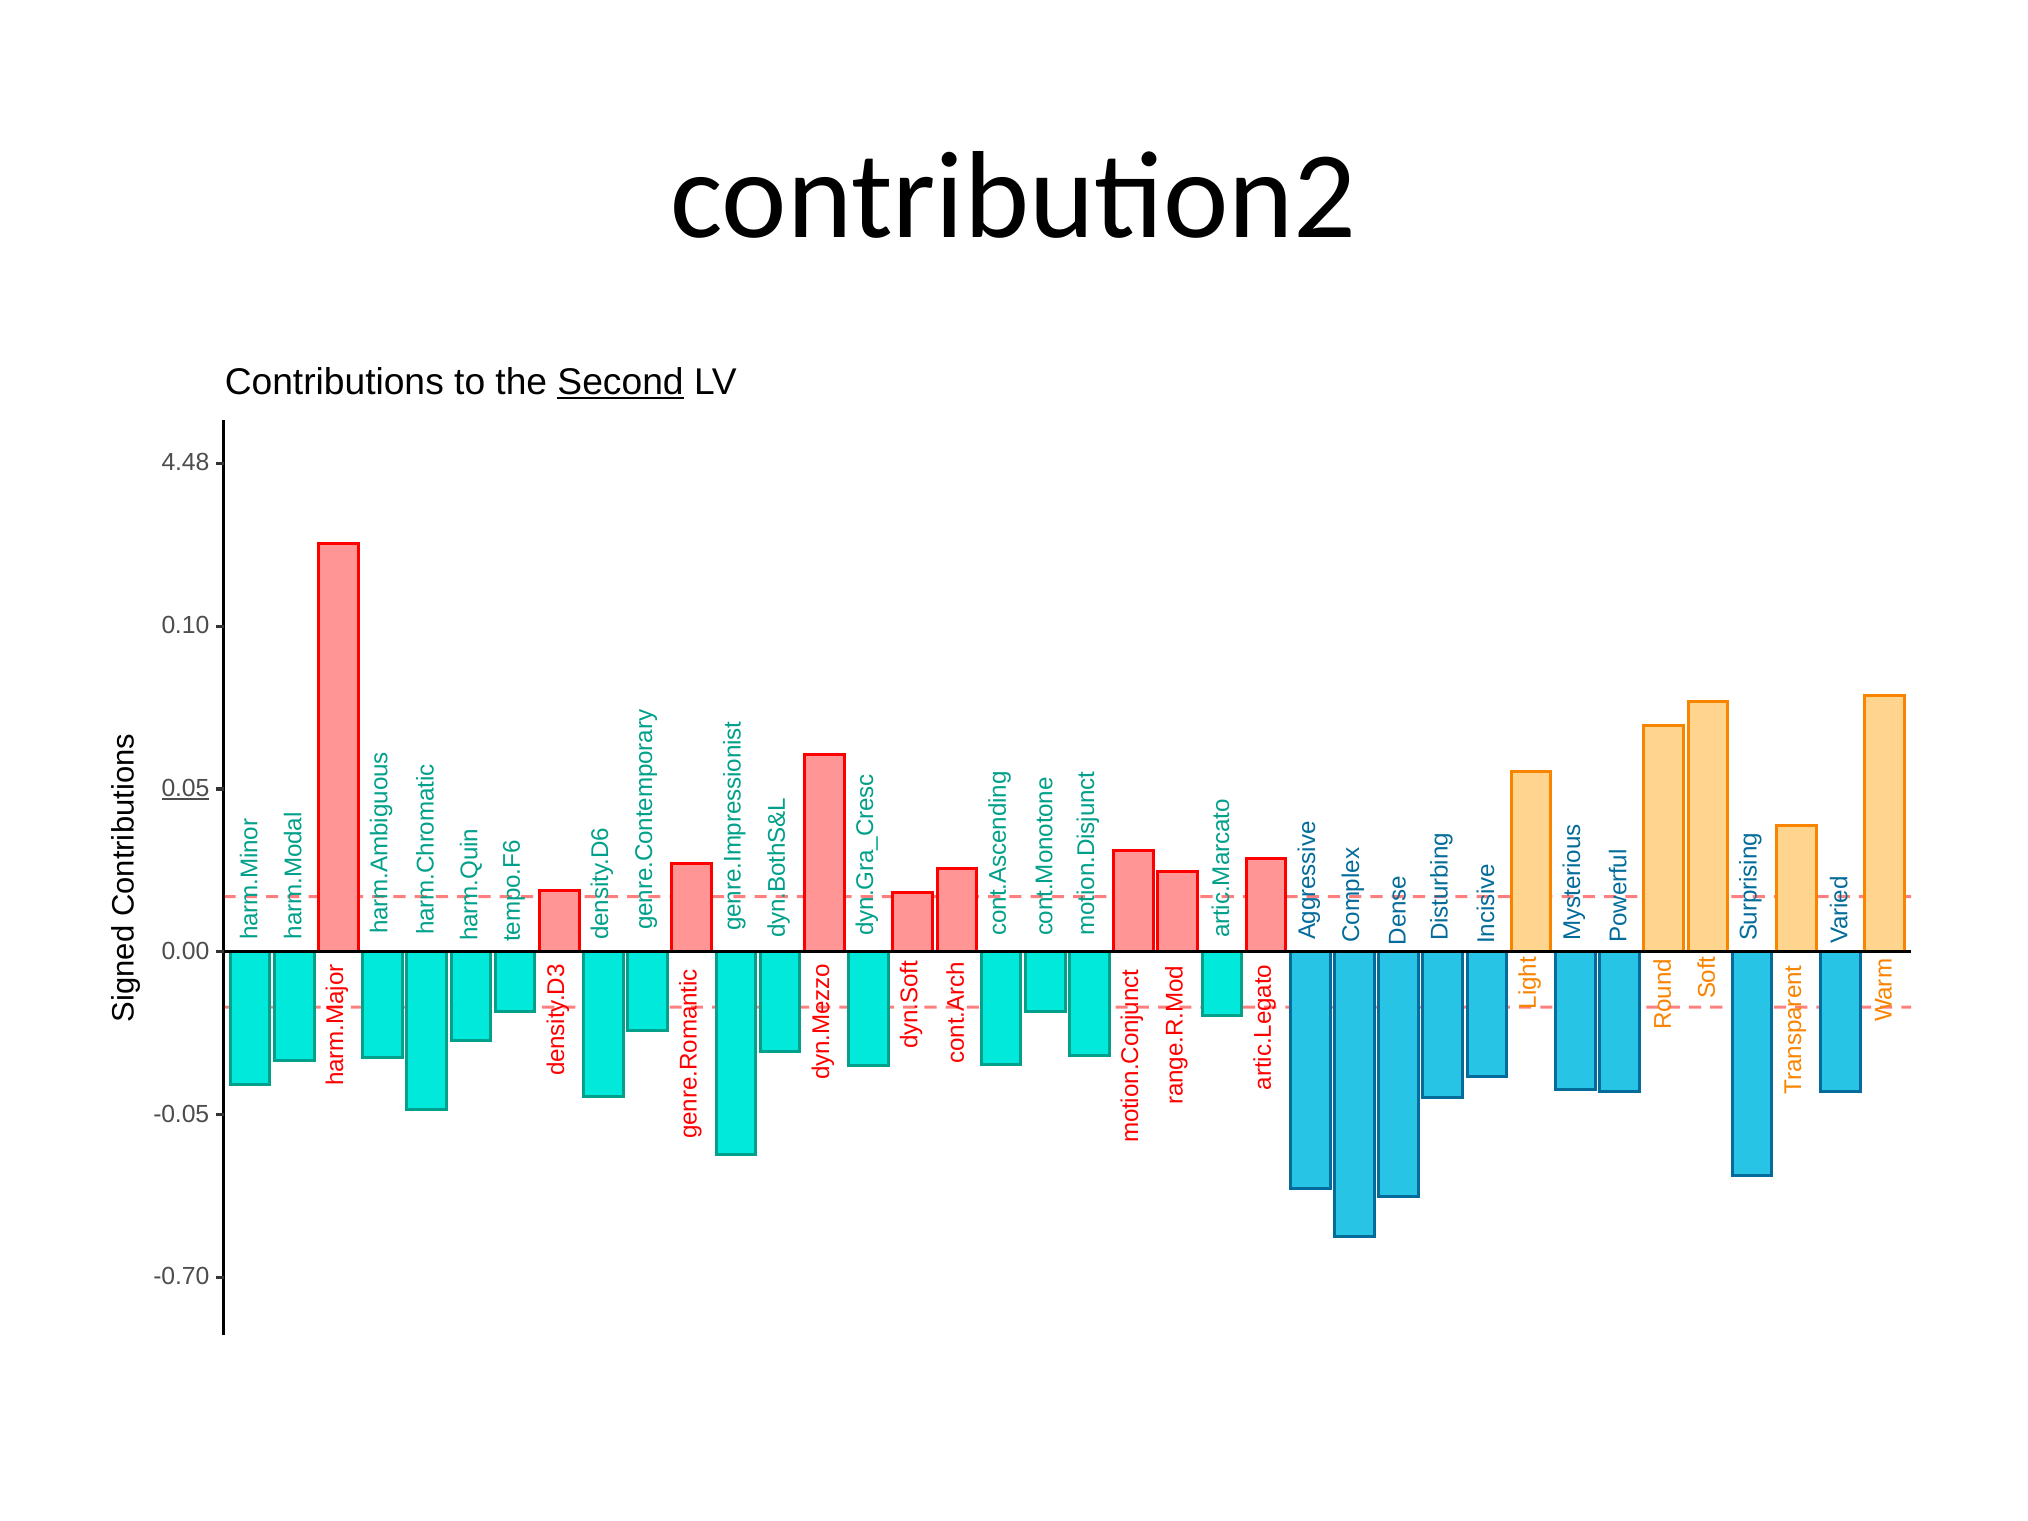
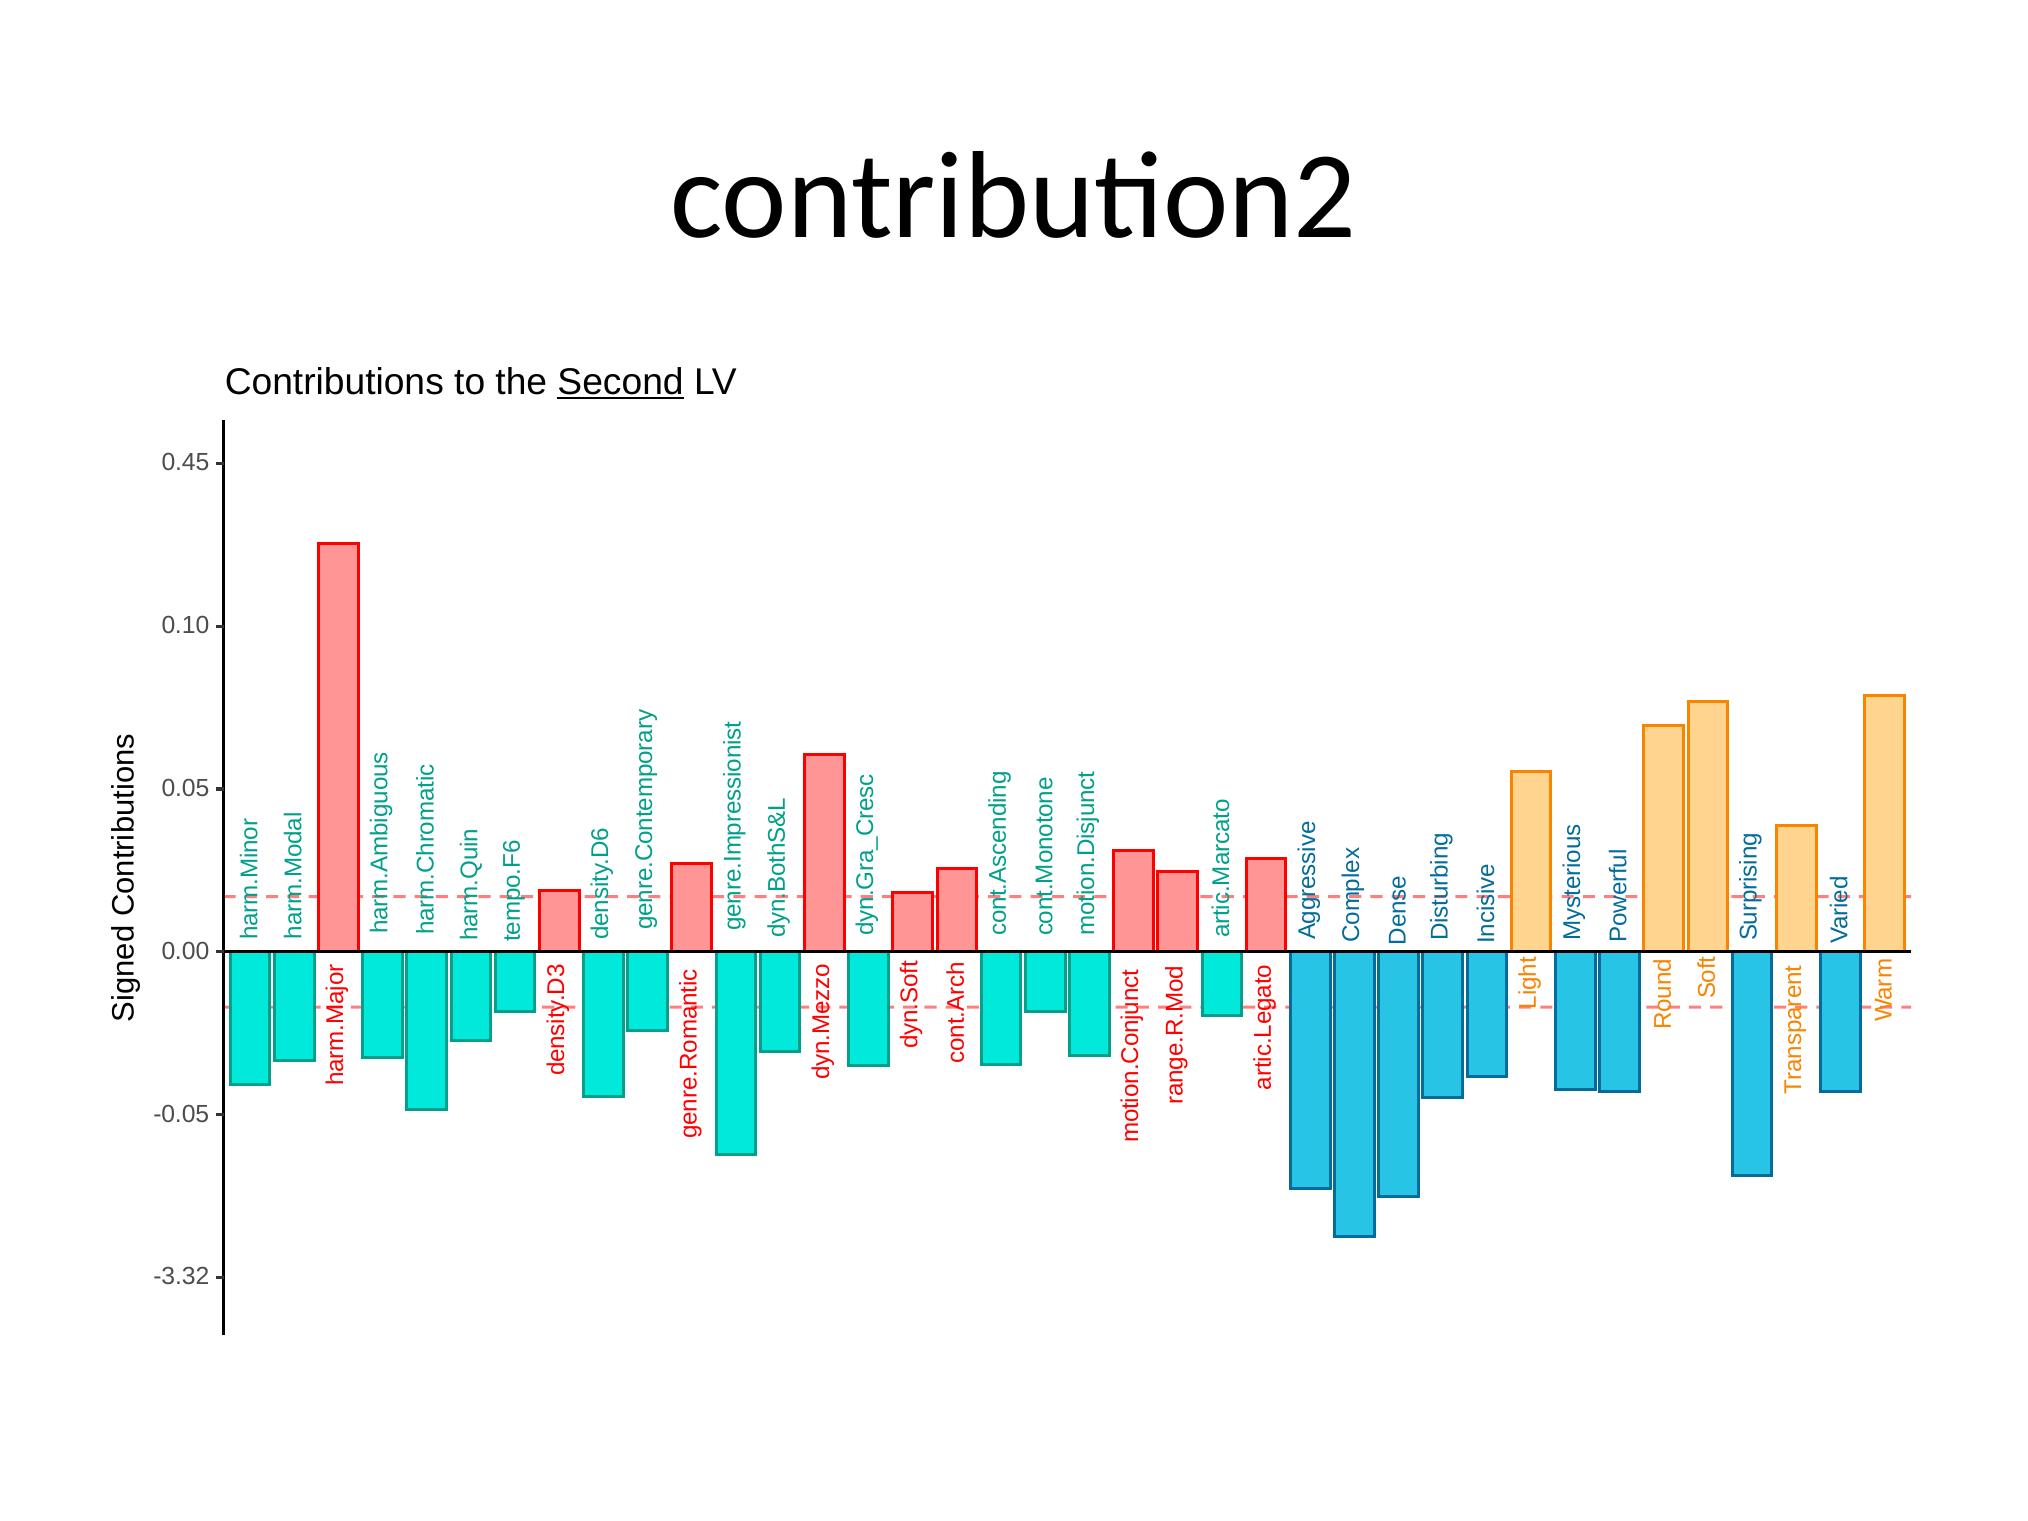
4.48: 4.48 -> 0.45
0.05 underline: present -> none
-0.70: -0.70 -> -3.32
